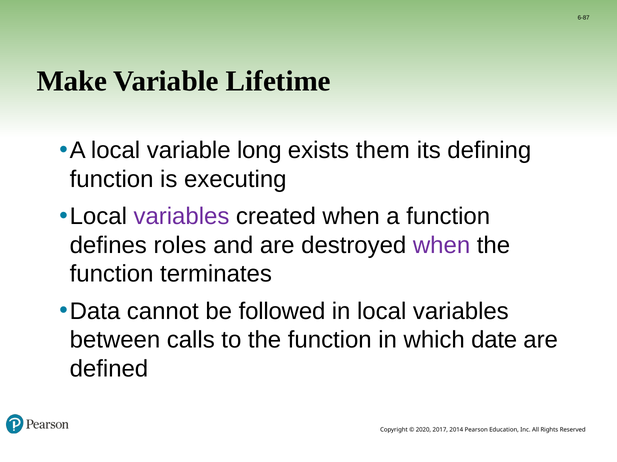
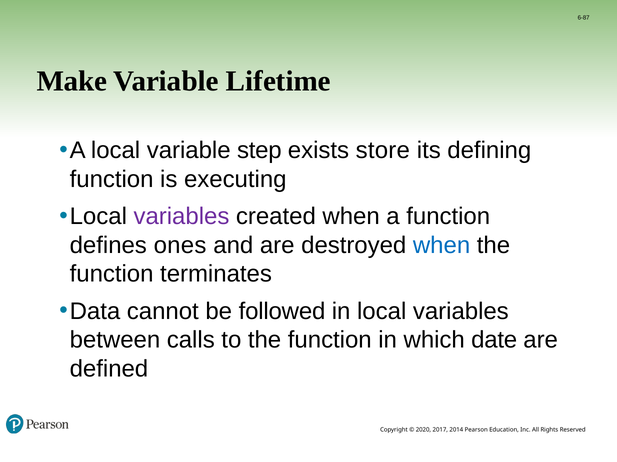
long: long -> step
them: them -> store
roles: roles -> ones
when at (442, 246) colour: purple -> blue
